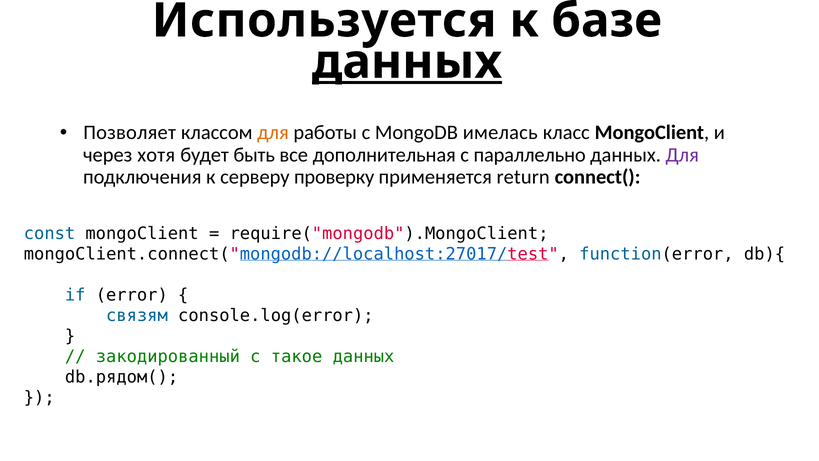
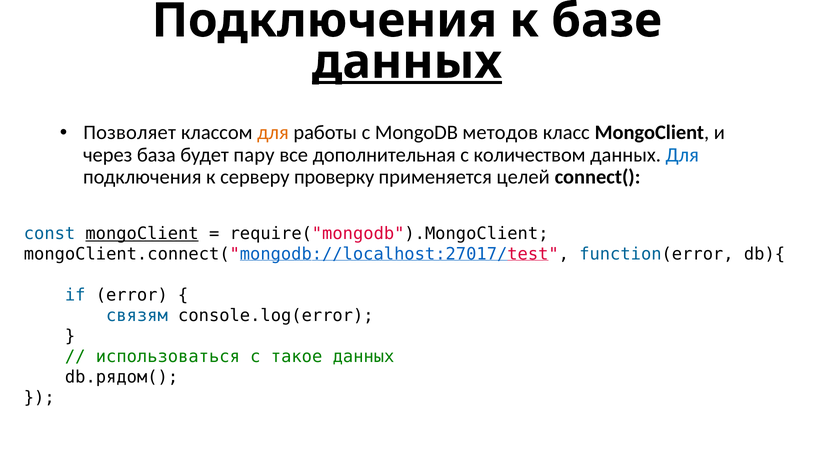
Используется at (324, 21): Используется -> Подключения
имелась: имелась -> методов
хотя: хотя -> база
быть: быть -> пару
параллельно: параллельно -> количеством
Для at (682, 155) colour: purple -> blue
return: return -> целей
mongoClient at (142, 233) underline: none -> present
закодированный: закодированный -> использоваться
